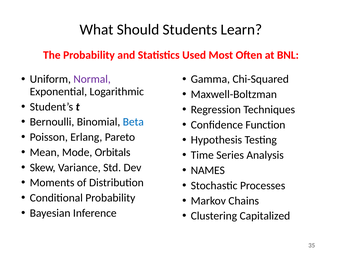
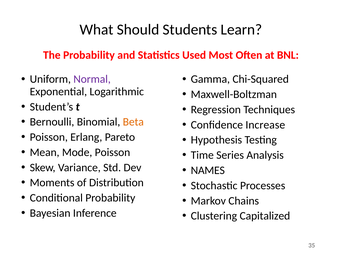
Beta colour: blue -> orange
Function: Function -> Increase
Mode Orbitals: Orbitals -> Poisson
